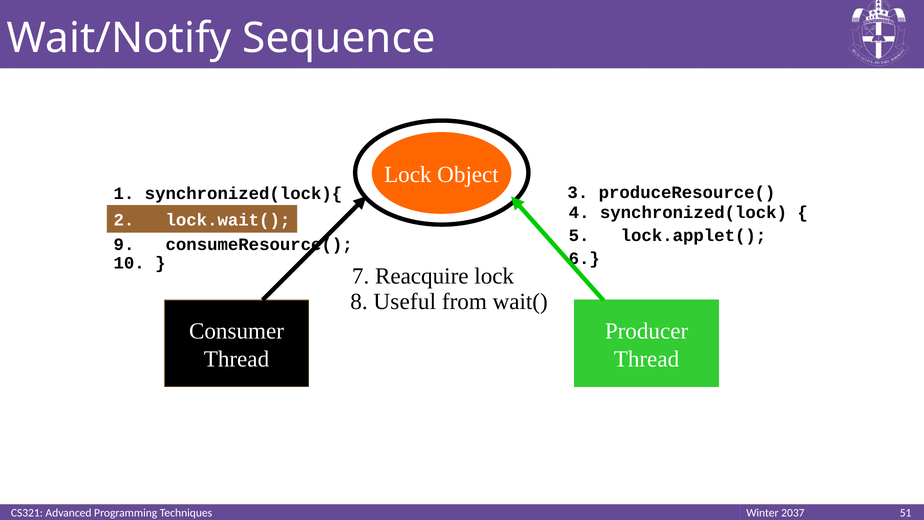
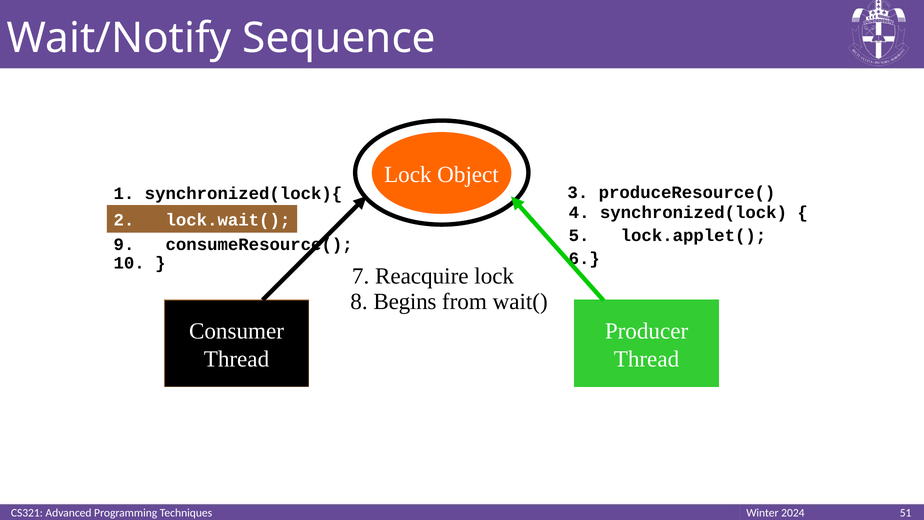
Useful: Useful -> Begins
2037: 2037 -> 2024
